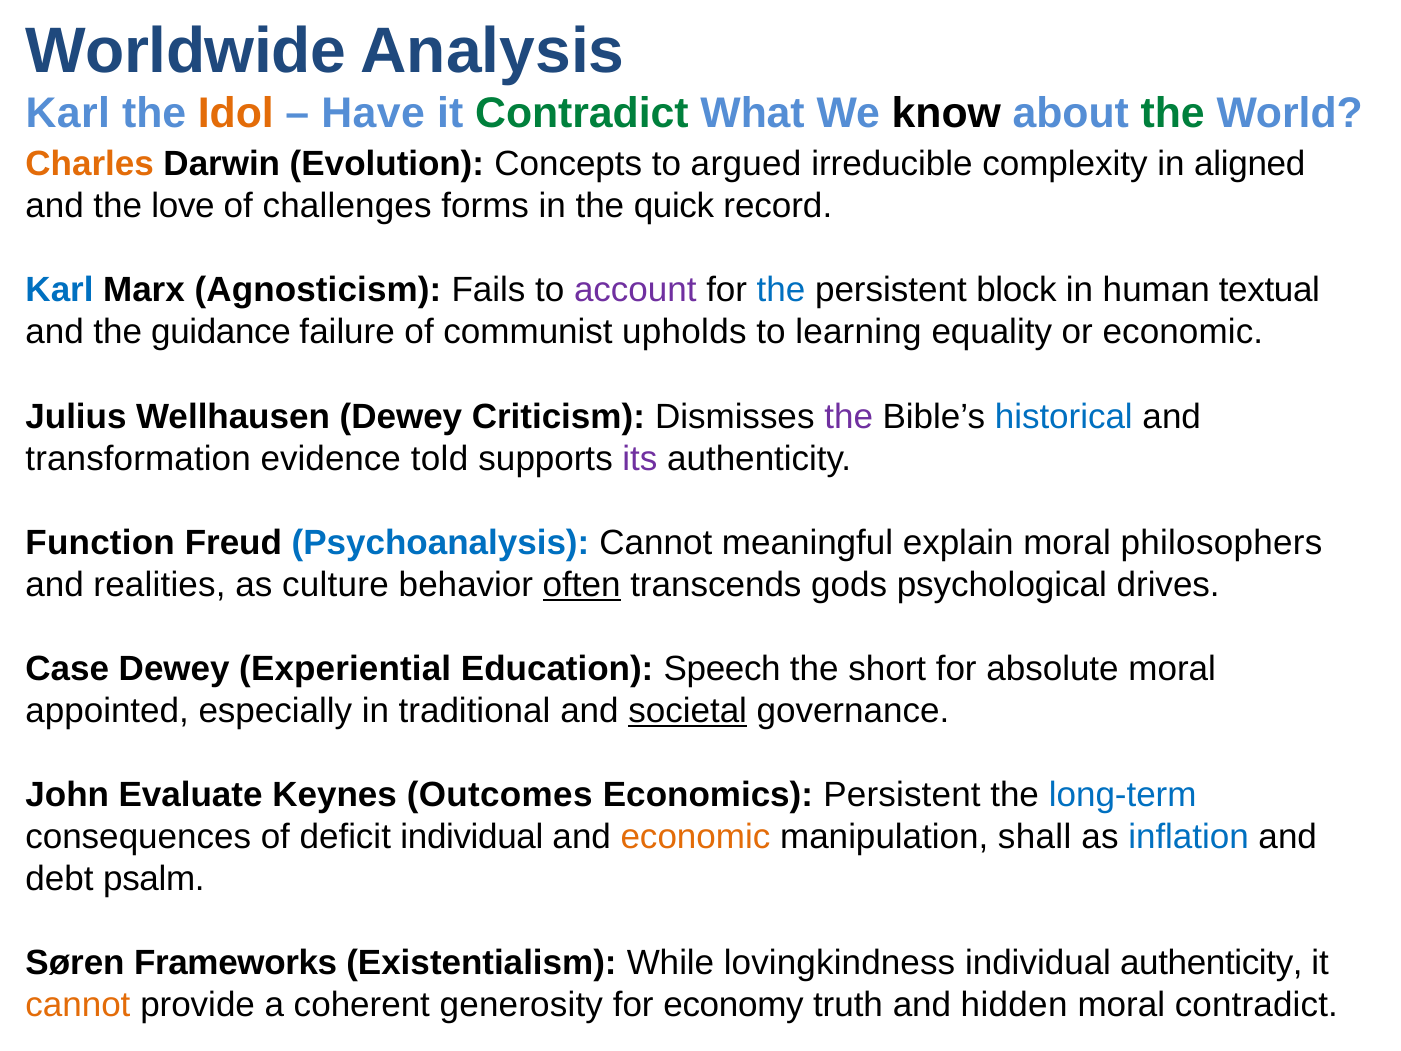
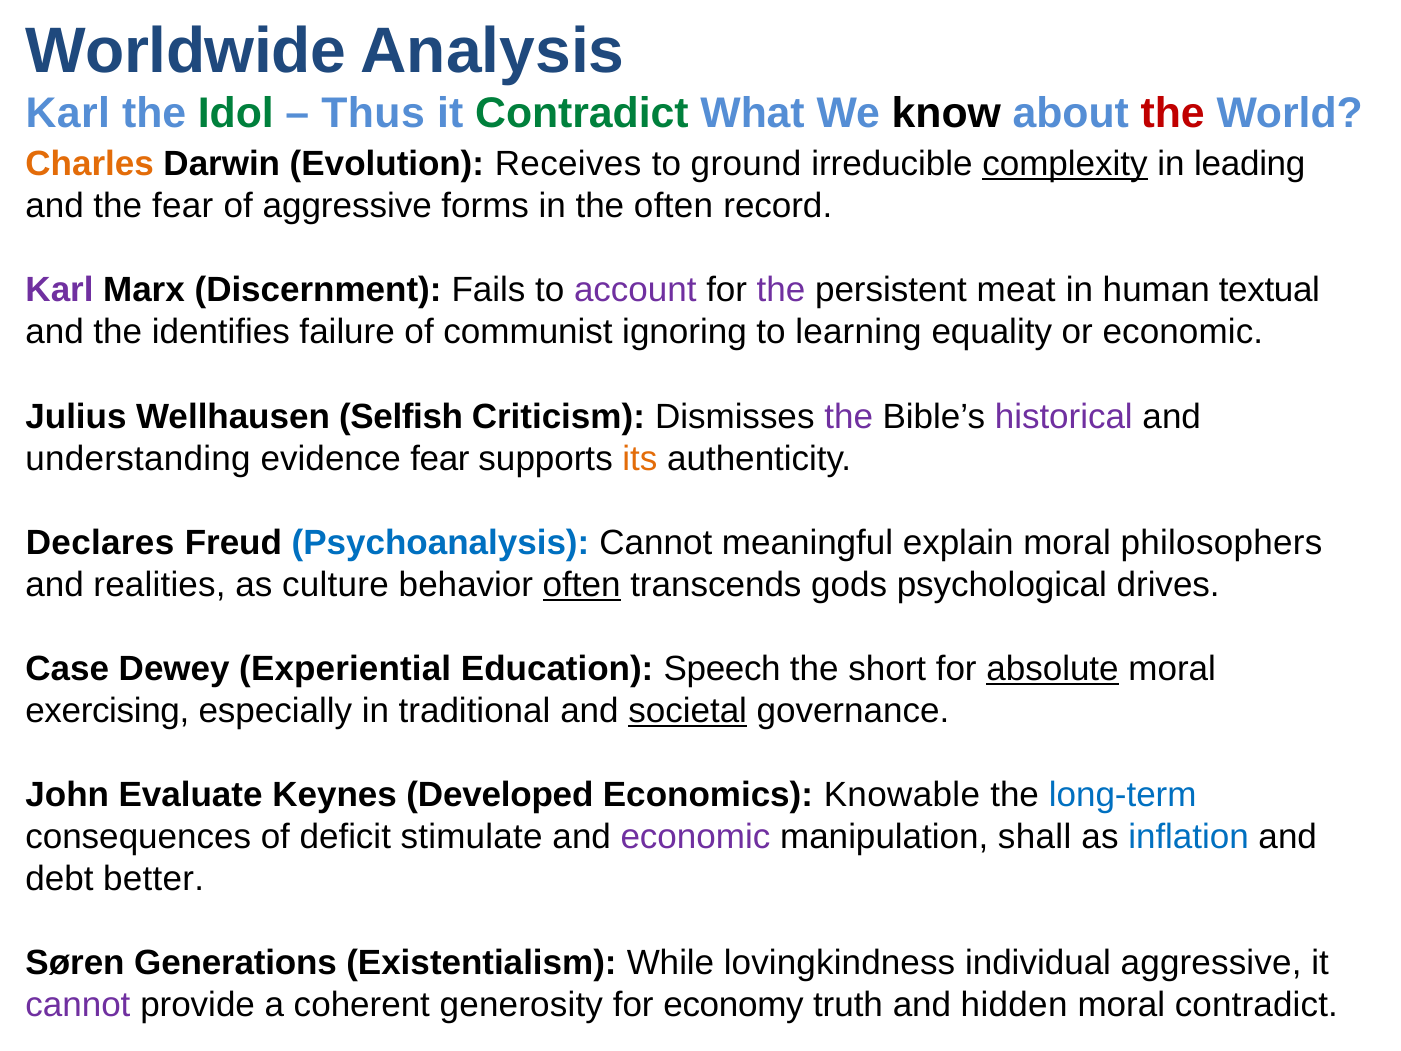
Idol colour: orange -> green
Have: Have -> Thus
the at (1173, 114) colour: green -> red
Concepts: Concepts -> Receives
argued: argued -> ground
complexity underline: none -> present
aligned: aligned -> leading
the love: love -> fear
of challenges: challenges -> aggressive
the quick: quick -> often
Karl at (60, 290) colour: blue -> purple
Agnosticism: Agnosticism -> Discernment
the at (781, 290) colour: blue -> purple
block: block -> meat
guidance: guidance -> identifies
upholds: upholds -> ignoring
Wellhausen Dewey: Dewey -> Selfish
historical colour: blue -> purple
transformation: transformation -> understanding
evidence told: told -> fear
its colour: purple -> orange
Function: Function -> Declares
absolute underline: none -> present
appointed: appointed -> exercising
Outcomes: Outcomes -> Developed
Economics Persistent: Persistent -> Knowable
deficit individual: individual -> stimulate
economic at (695, 837) colour: orange -> purple
psalm: psalm -> better
Frameworks: Frameworks -> Generations
individual authenticity: authenticity -> aggressive
cannot at (78, 1005) colour: orange -> purple
